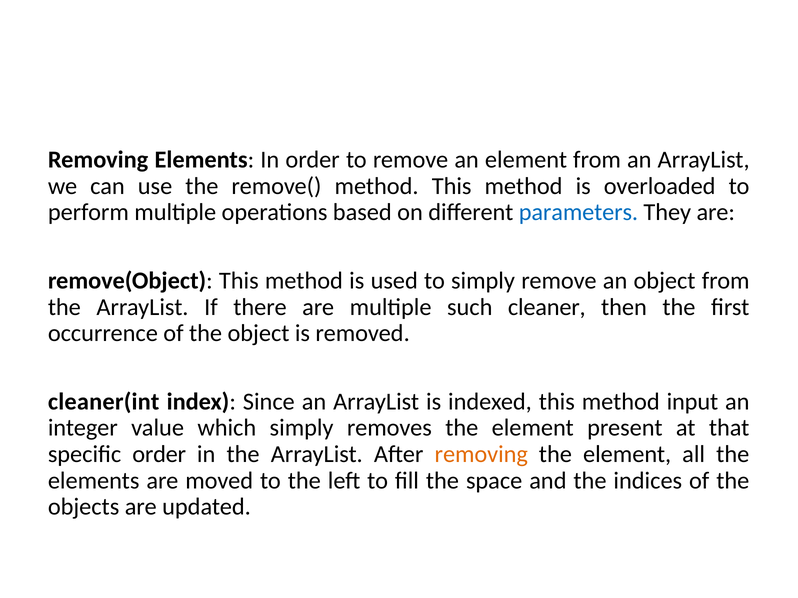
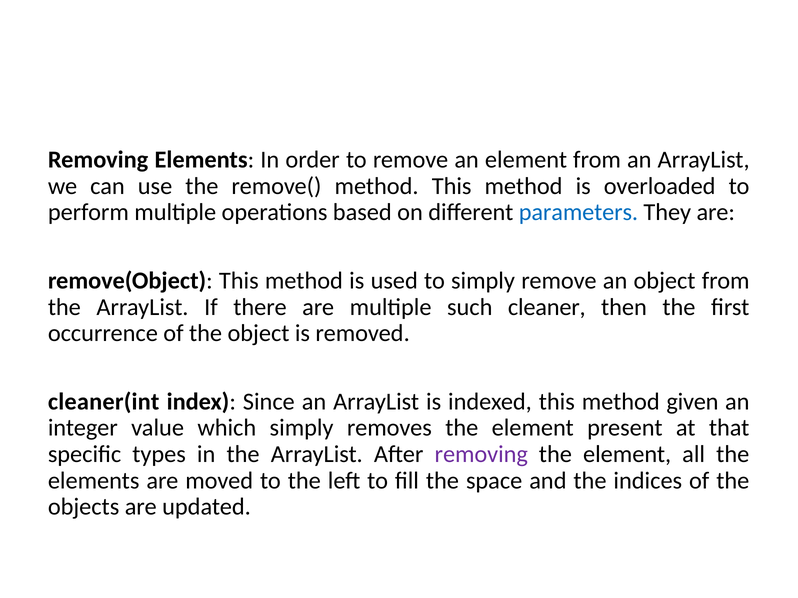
input: input -> given
specific order: order -> types
removing at (481, 455) colour: orange -> purple
